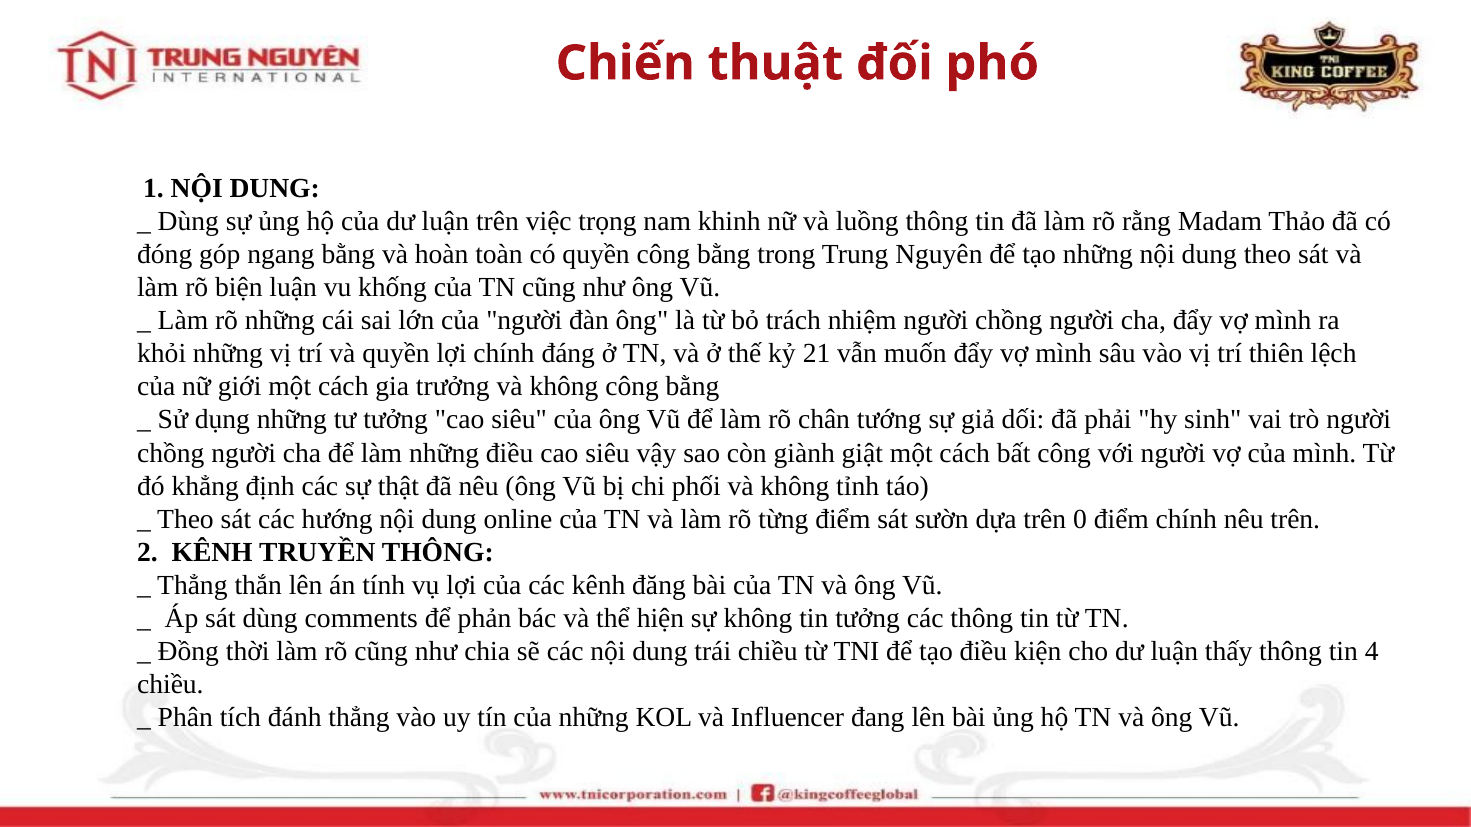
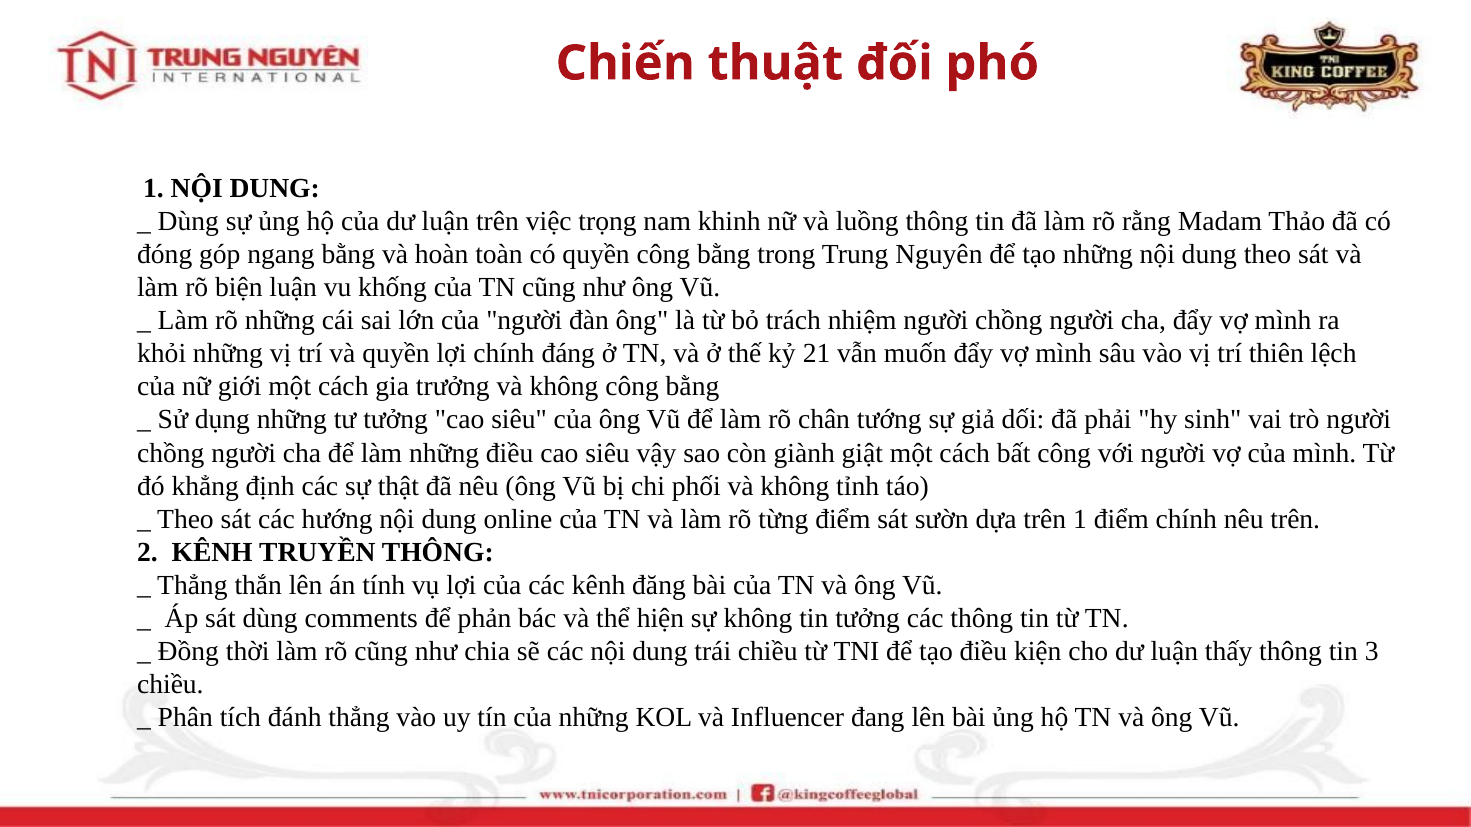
trên 0: 0 -> 1
4: 4 -> 3
